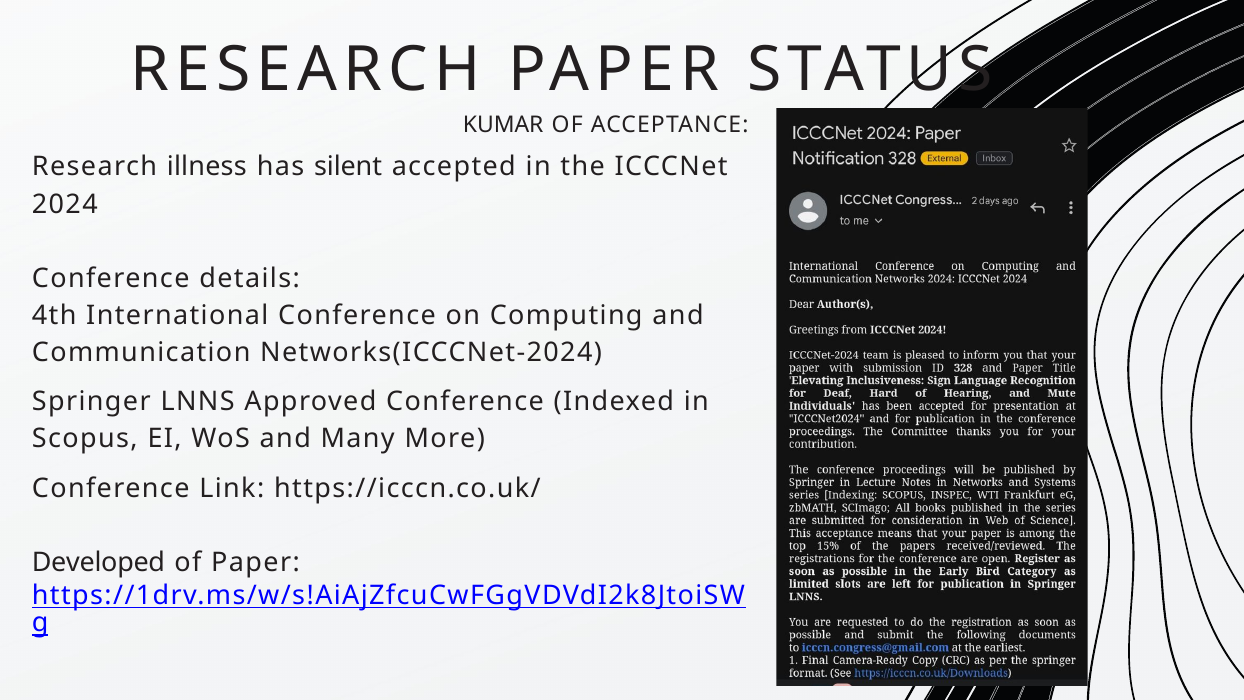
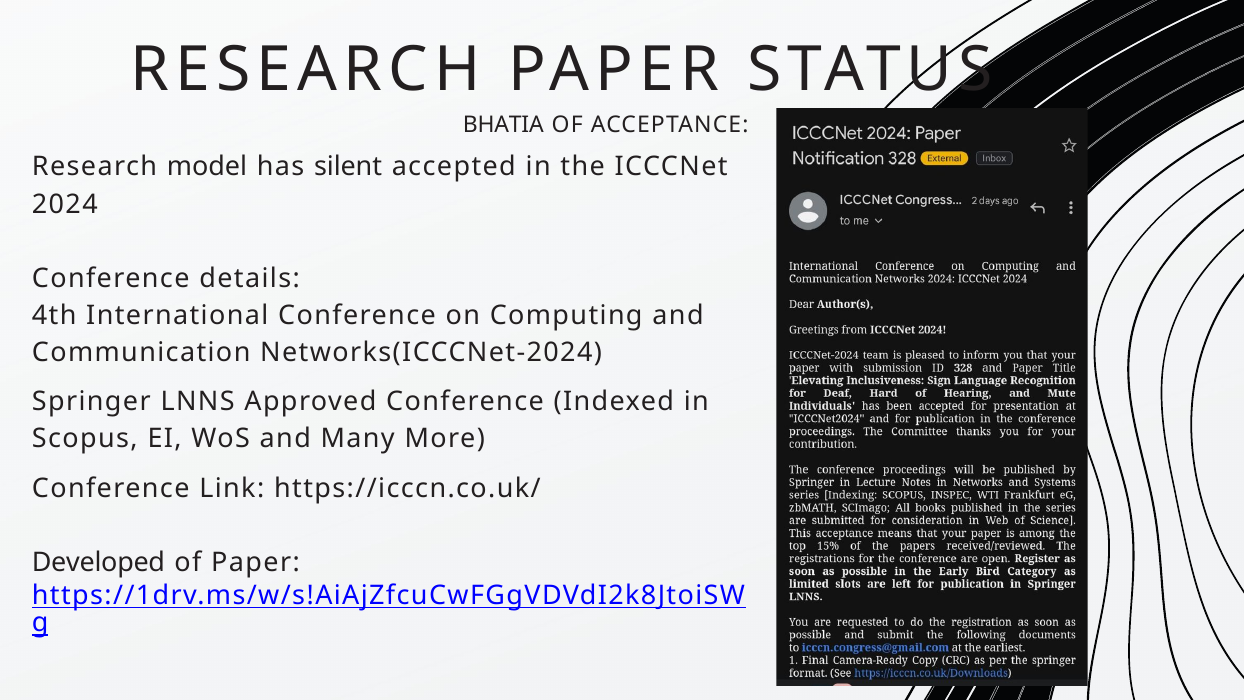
KUMAR: KUMAR -> BHATIA
illness: illness -> model
